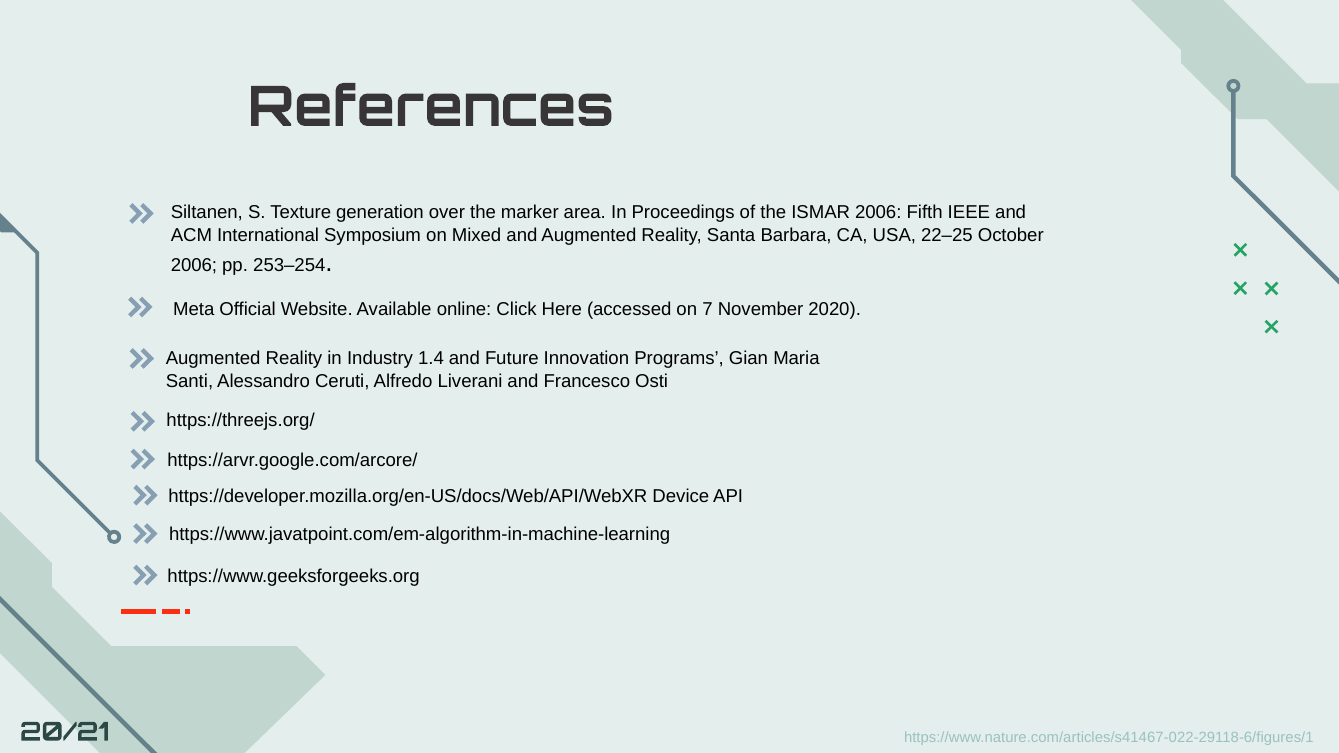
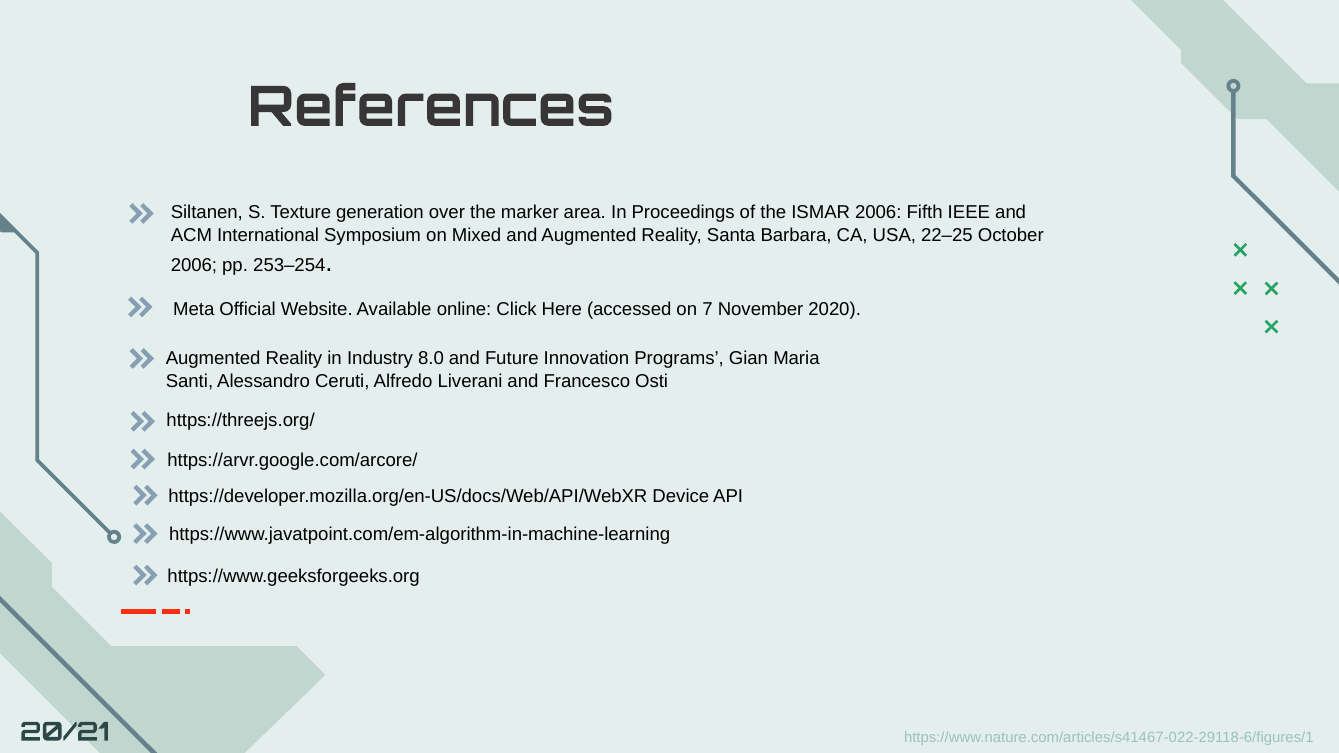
1.4: 1.4 -> 8.0
